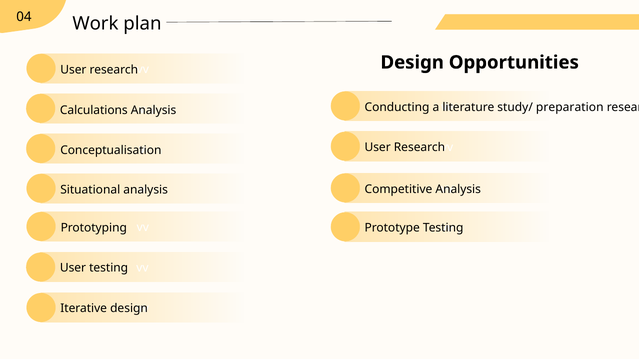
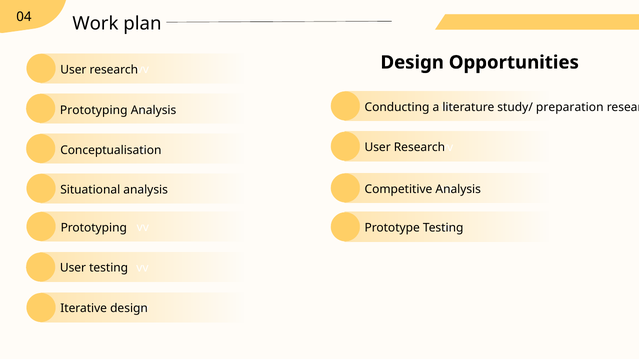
Calculations at (94, 110): Calculations -> Prototyping
